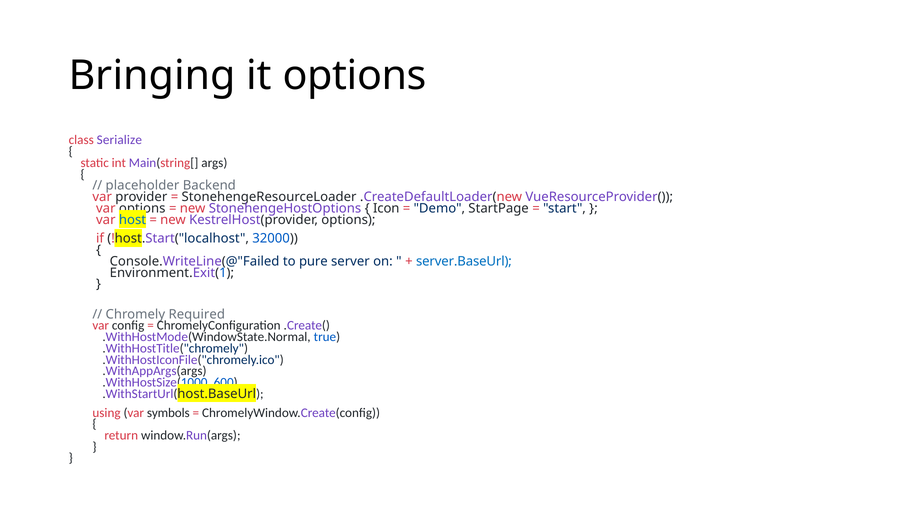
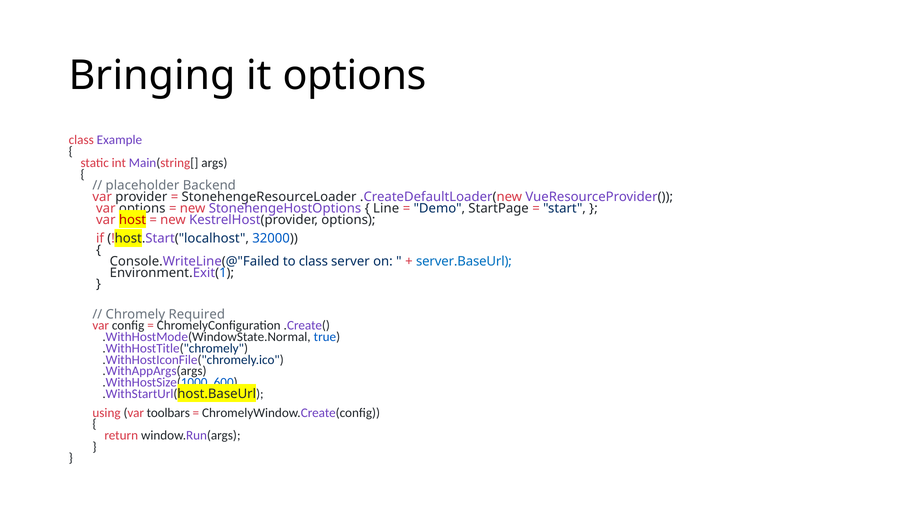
Serialize: Serialize -> Example
Icon: Icon -> Line
host colour: blue -> red
to pure: pure -> class
symbols: symbols -> toolbars
